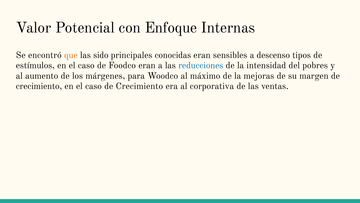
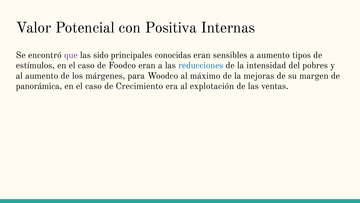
Enfoque: Enfoque -> Positiva
que colour: orange -> purple
a descenso: descenso -> aumento
crecimiento at (39, 86): crecimiento -> panorámica
corporativa: corporativa -> explotación
